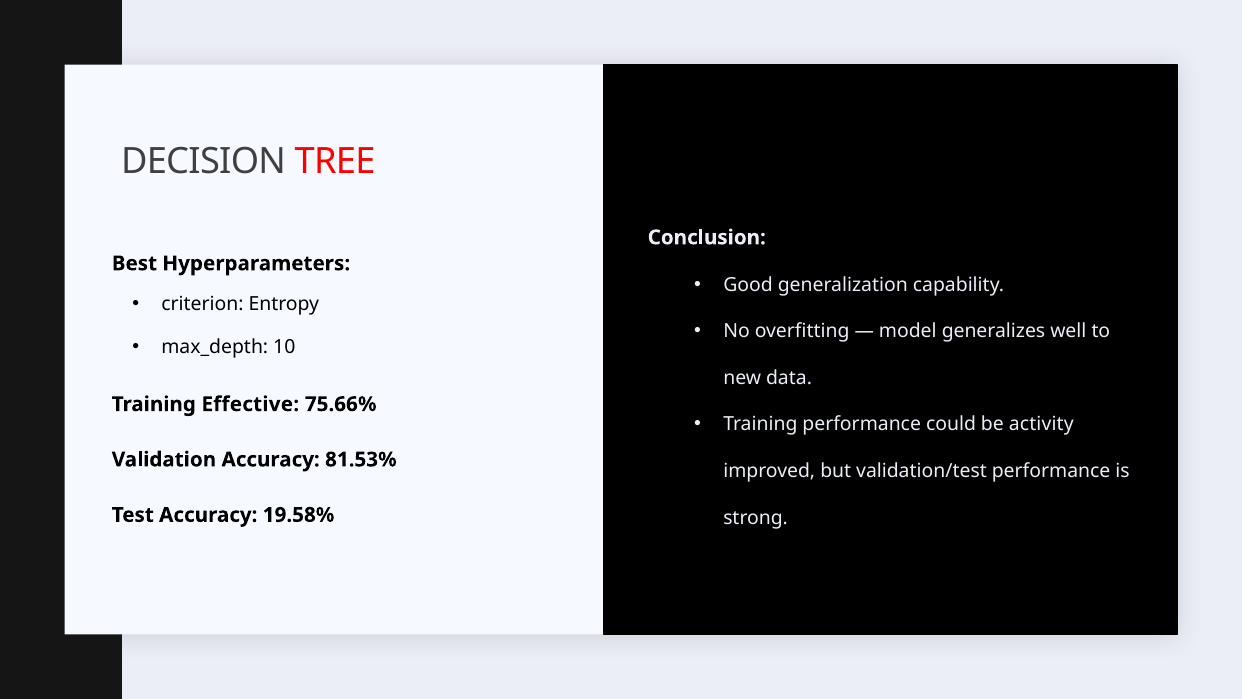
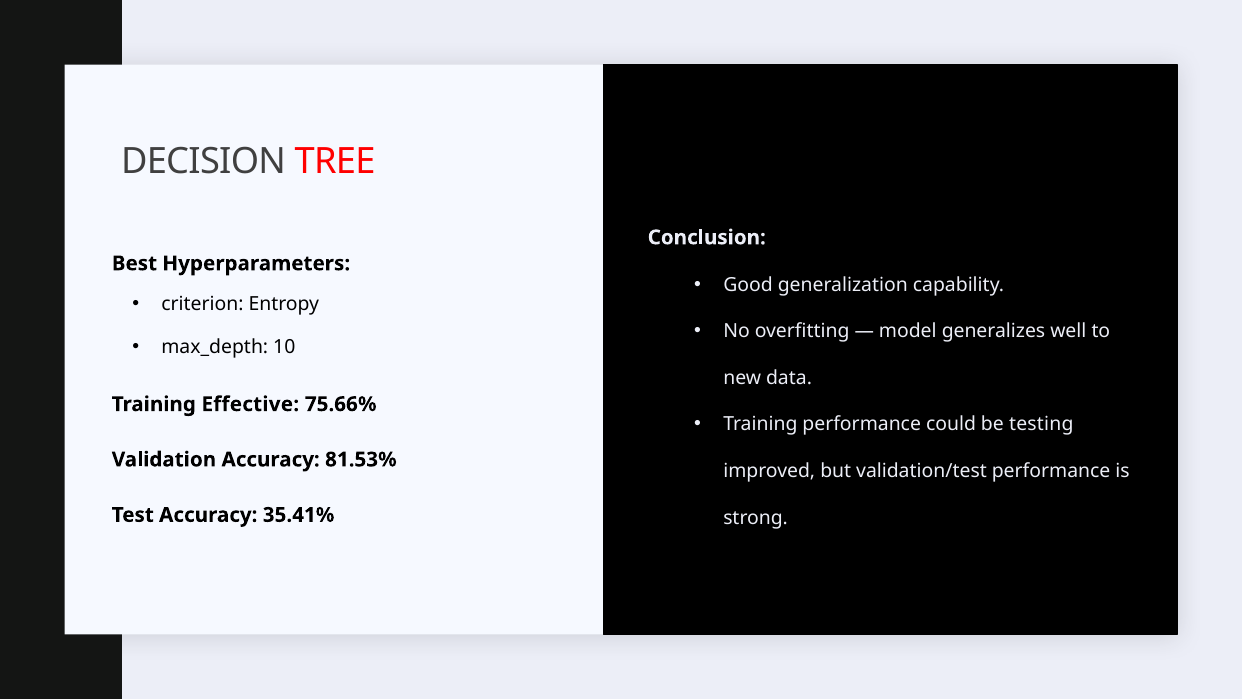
activity: activity -> testing
19.58%: 19.58% -> 35.41%
